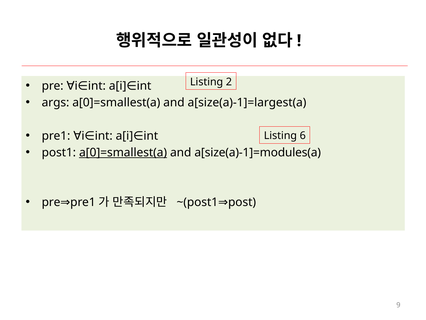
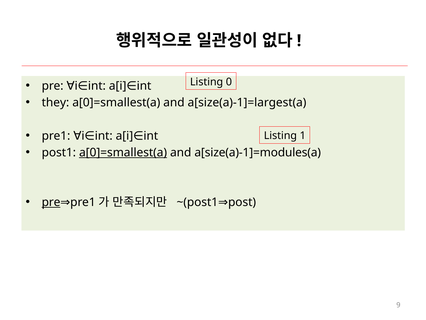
2: 2 -> 0
args: args -> they
6: 6 -> 1
pre at (51, 202) underline: none -> present
